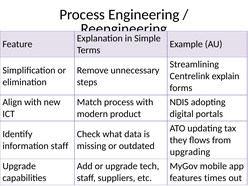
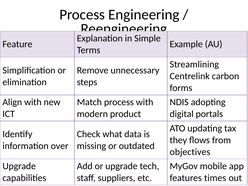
explain: explain -> carbon
information staff: staff -> over
upgrading: upgrading -> objectives
